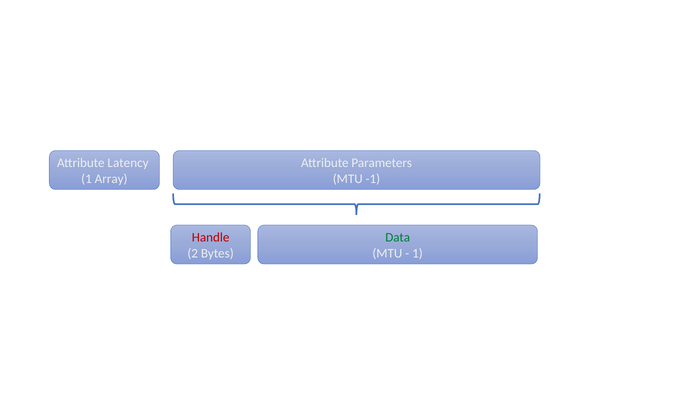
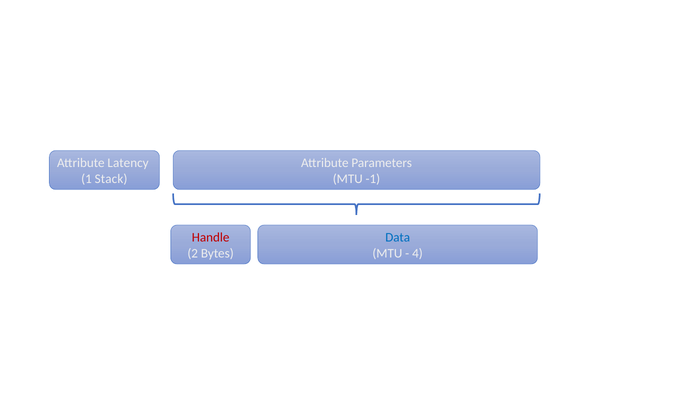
Array: Array -> Stack
Data colour: green -> blue
1 at (417, 253): 1 -> 4
